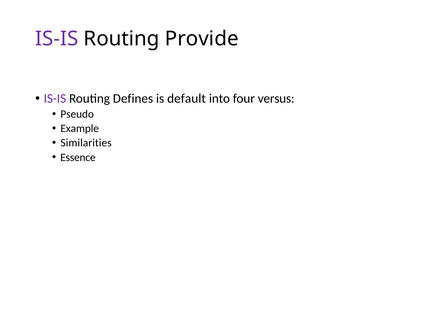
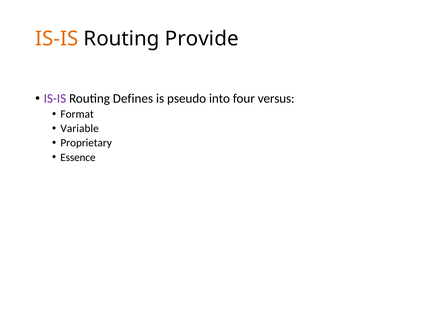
IS-IS at (57, 39) colour: purple -> orange
default: default -> pseudo
Pseudo: Pseudo -> Format
Example: Example -> Variable
Similarities: Similarities -> Proprietary
